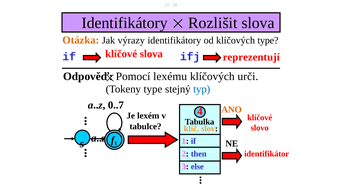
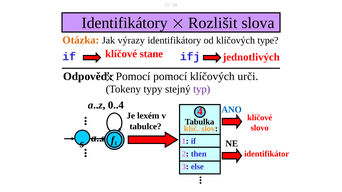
klíčové slova: slova -> stane
reprezentují: reprezentují -> jednotlivých
Pomocí lexému: lexému -> pomocí
Tokeny type: type -> typy
typ colour: blue -> purple
0..7: 0..7 -> 0..4
ANO colour: orange -> blue
